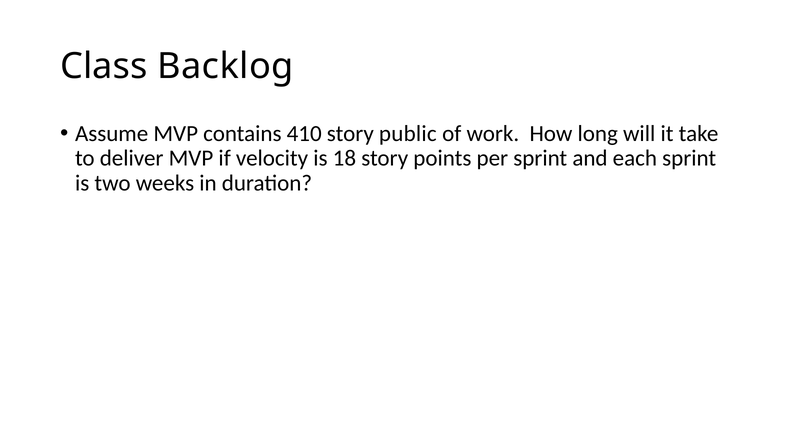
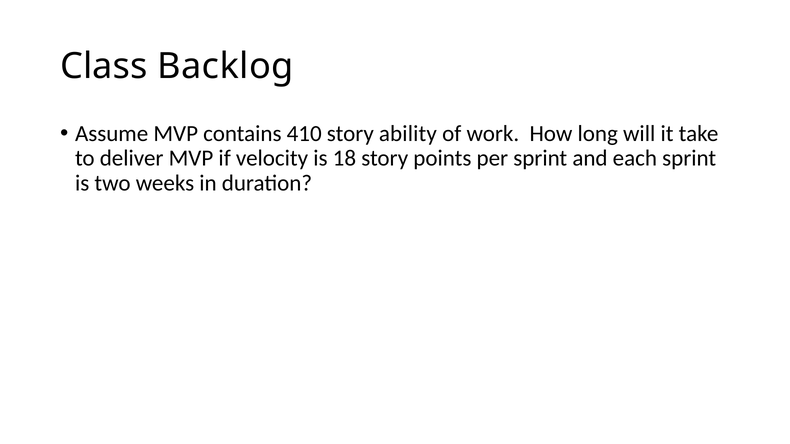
public: public -> ability
